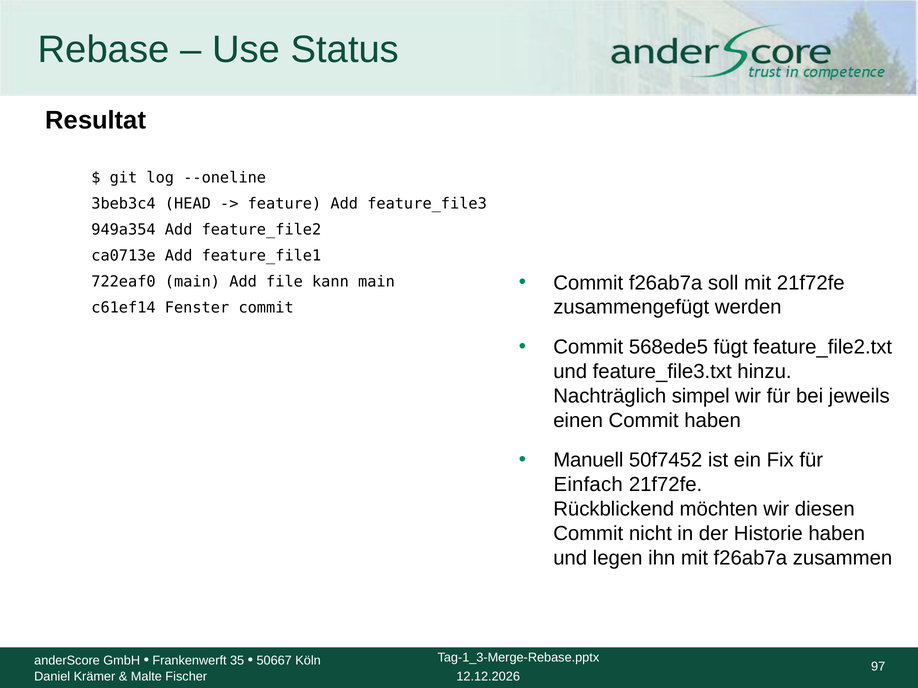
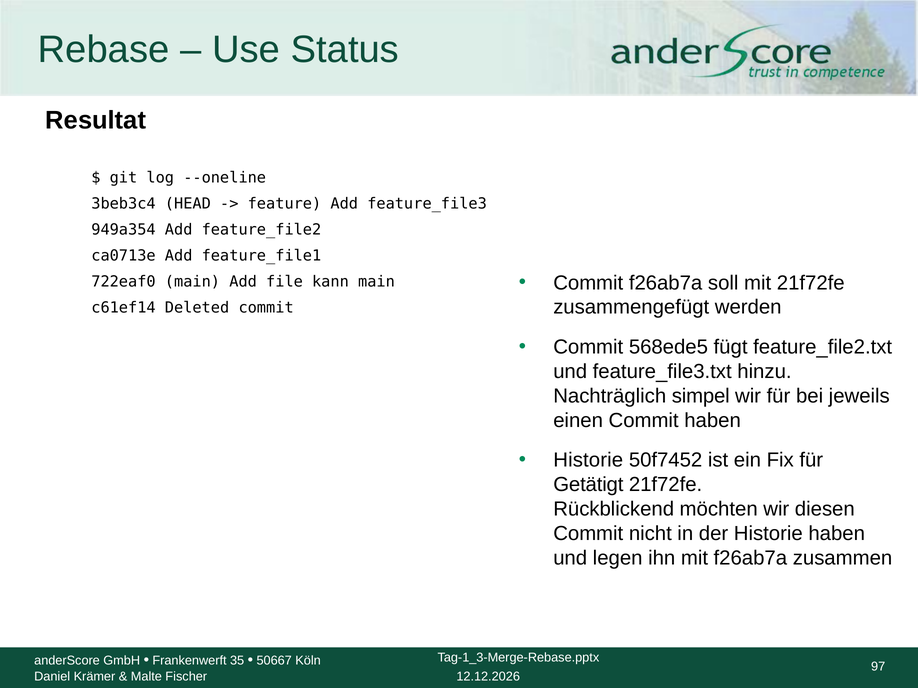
Fenster: Fenster -> Deleted
Manuell at (588, 460): Manuell -> Historie
Einfach: Einfach -> Getätigt
